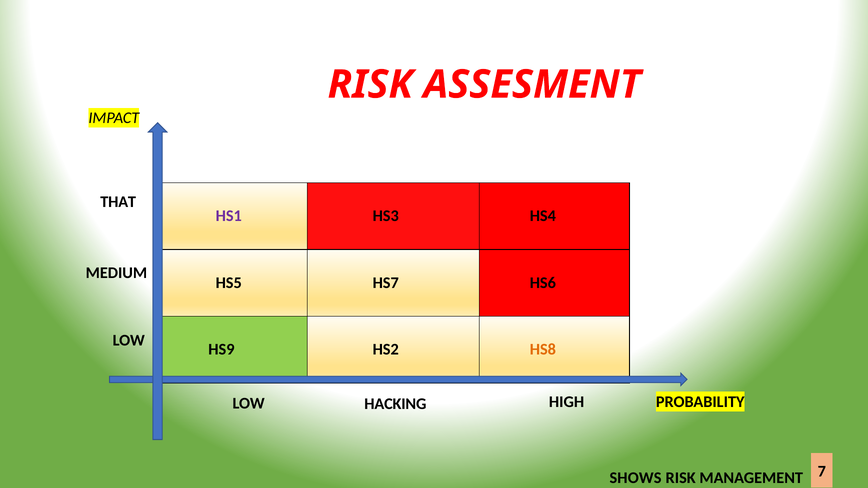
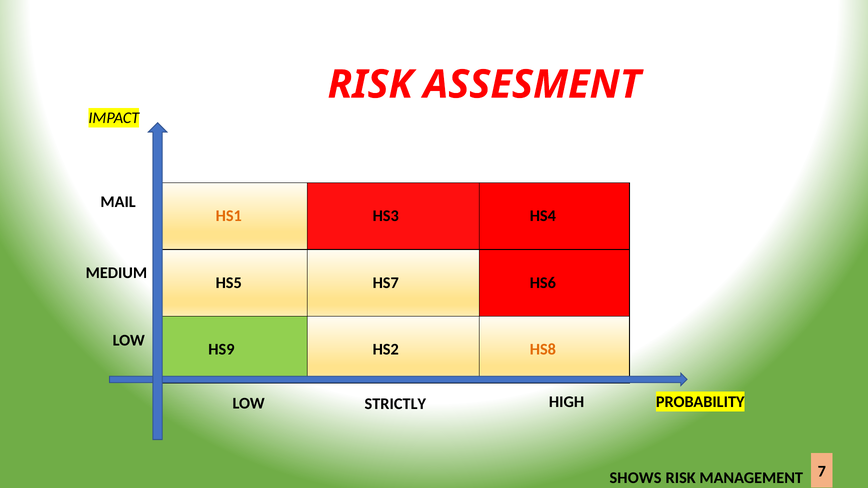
THAT: THAT -> MAIL
HS1 colour: purple -> orange
HACKING: HACKING -> STRICTLY
